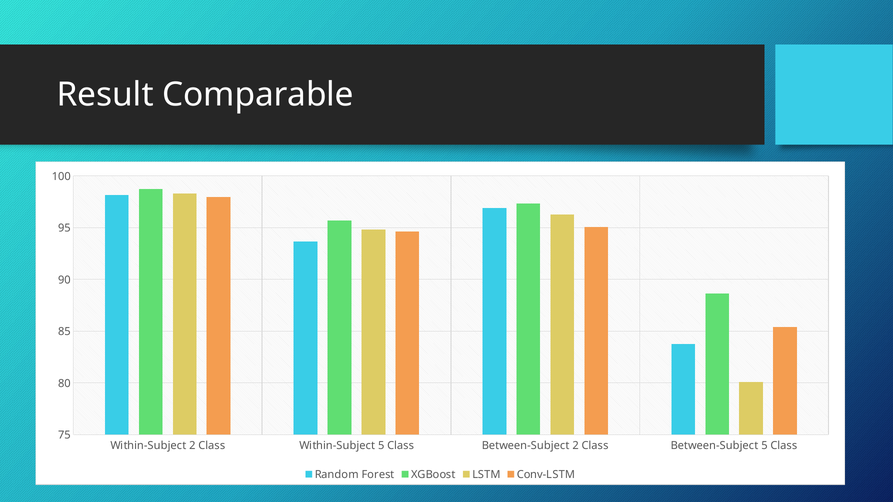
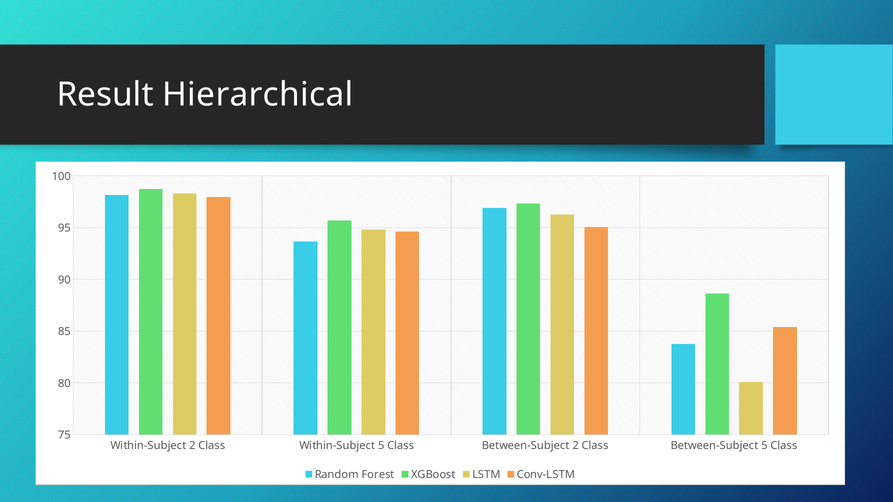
Comparable: Comparable -> Hierarchical
